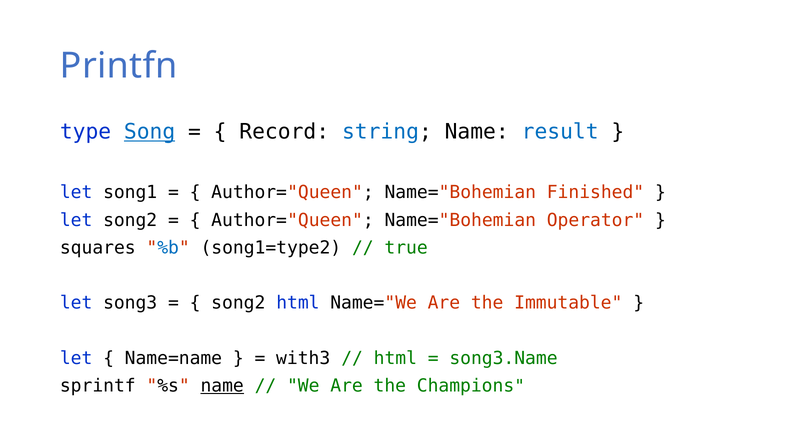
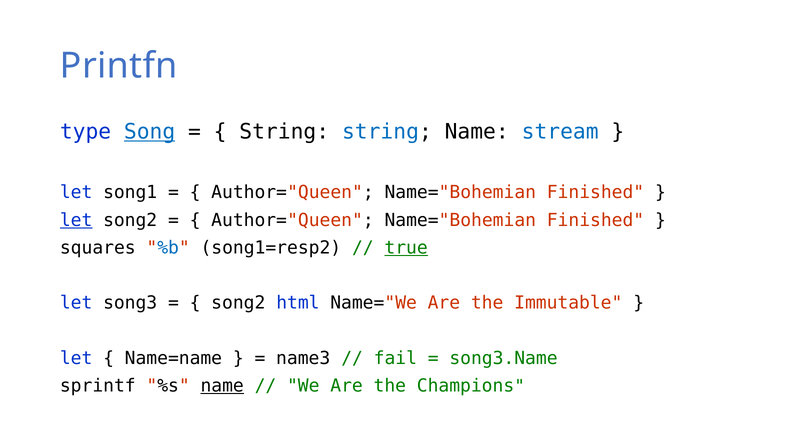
Record at (284, 132): Record -> String
result: result -> stream
let at (76, 220) underline: none -> present
Operator at (595, 220): Operator -> Finished
song1=type2: song1=type2 -> song1=resp2
true underline: none -> present
with3: with3 -> name3
html at (395, 358): html -> fail
